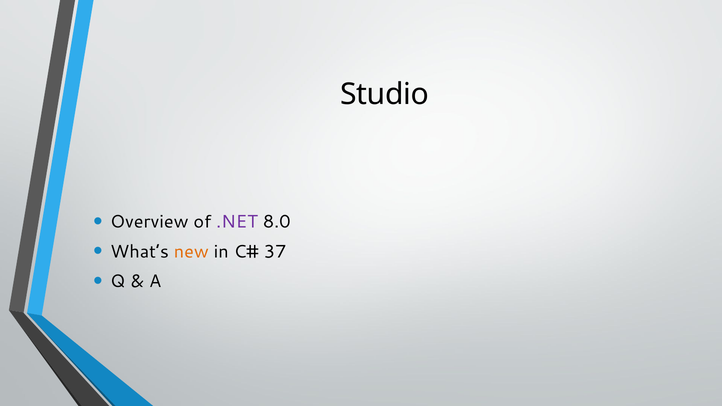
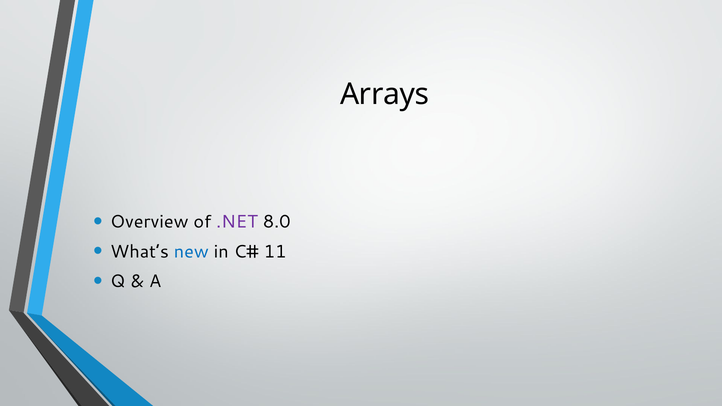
Studio: Studio -> Arrays
new colour: orange -> blue
37: 37 -> 11
